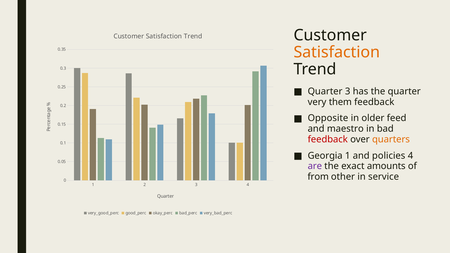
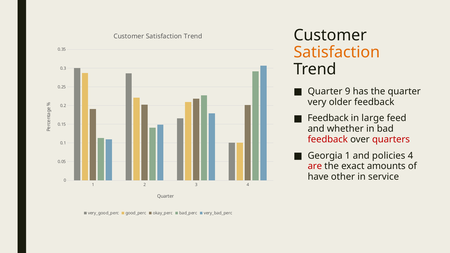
Quarter 3: 3 -> 9
them: them -> older
Opposite at (328, 118): Opposite -> Feedback
older: older -> large
maestro: maestro -> whether
quarters colour: orange -> red
are colour: purple -> red
from: from -> have
